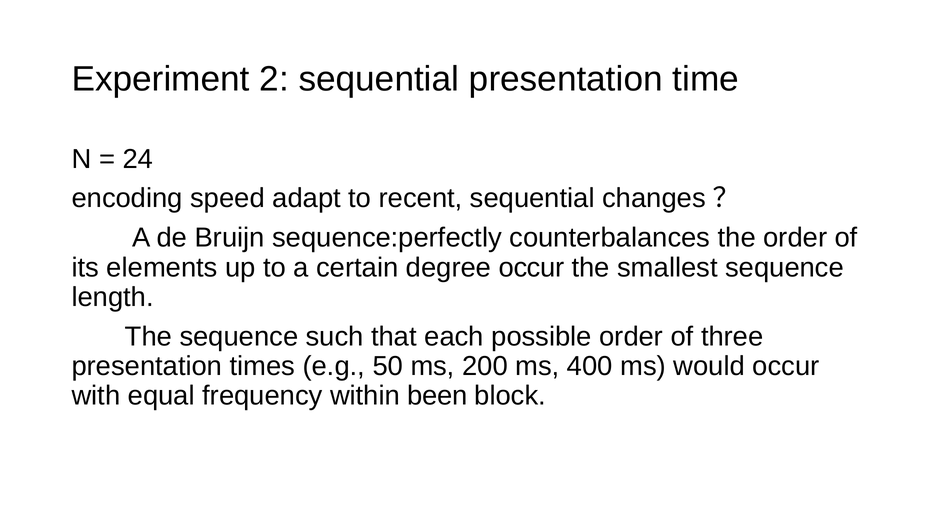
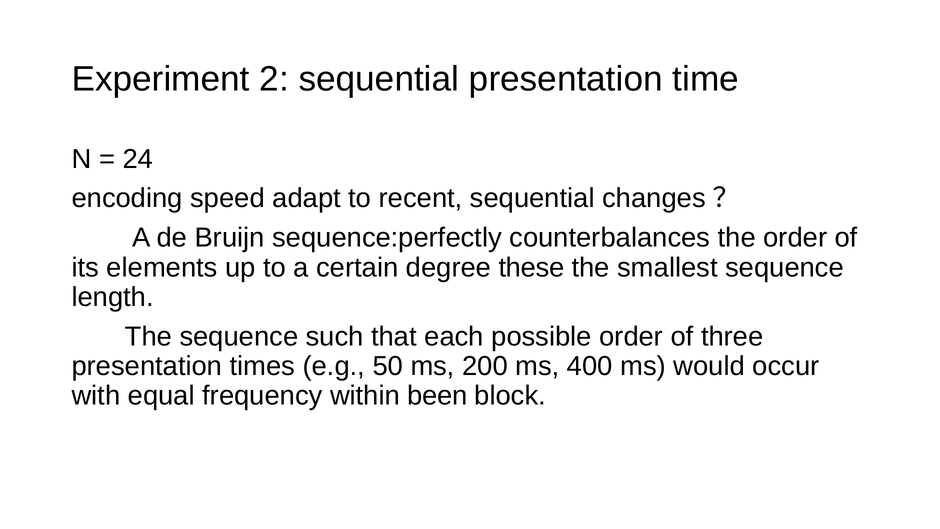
degree occur: occur -> these
